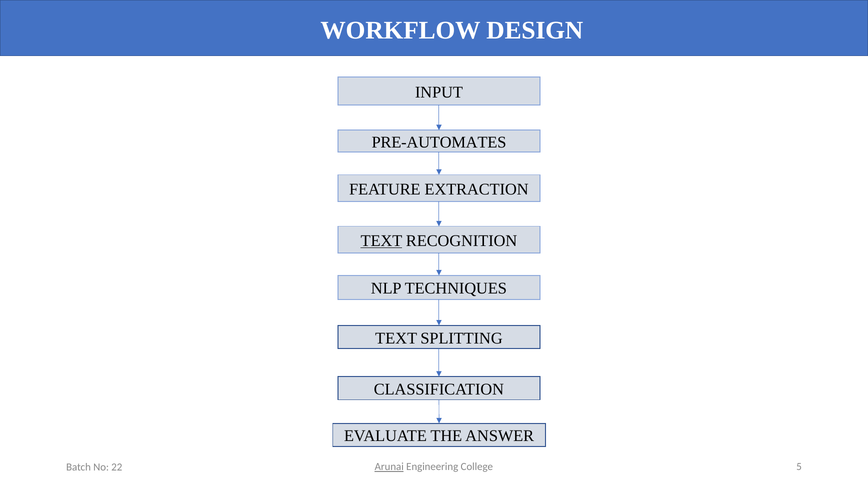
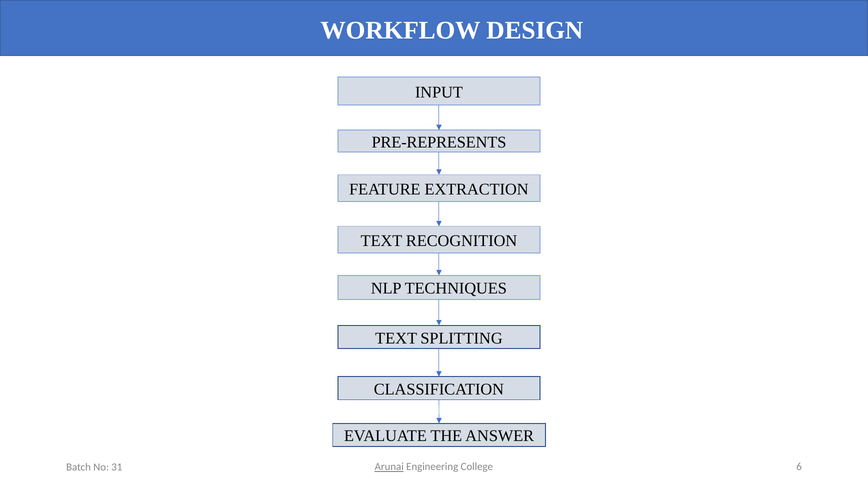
PRE-AUTOMATES: PRE-AUTOMATES -> PRE-REPRESENTS
TEXT at (381, 240) underline: present -> none
5: 5 -> 6
22: 22 -> 31
